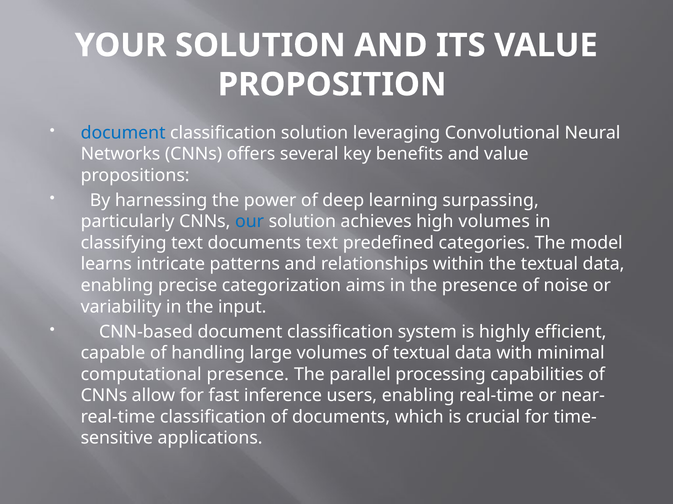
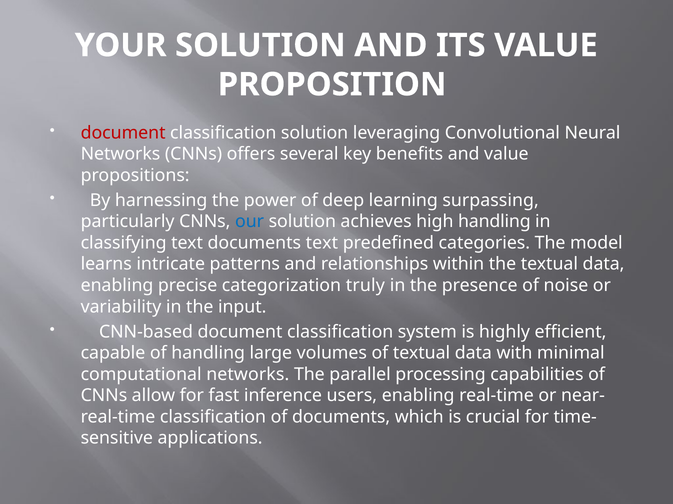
document at (123, 133) colour: blue -> red
high volumes: volumes -> handling
aims: aims -> truly
computational presence: presence -> networks
